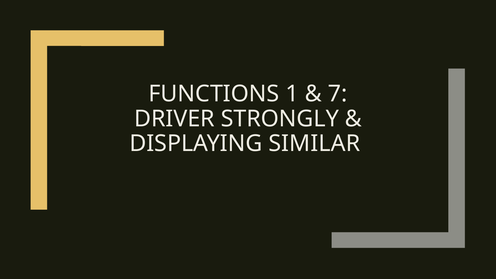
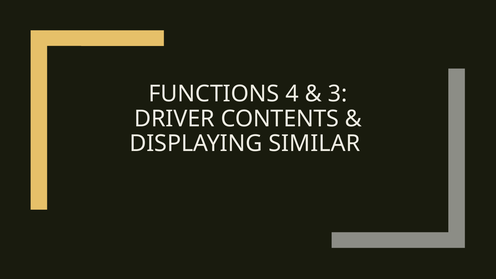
1: 1 -> 4
7: 7 -> 3
STRONGLY: STRONGLY -> CONTENTS
